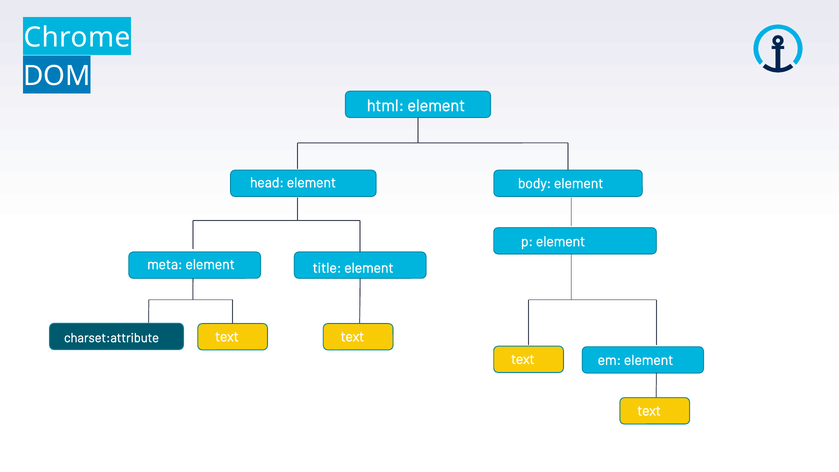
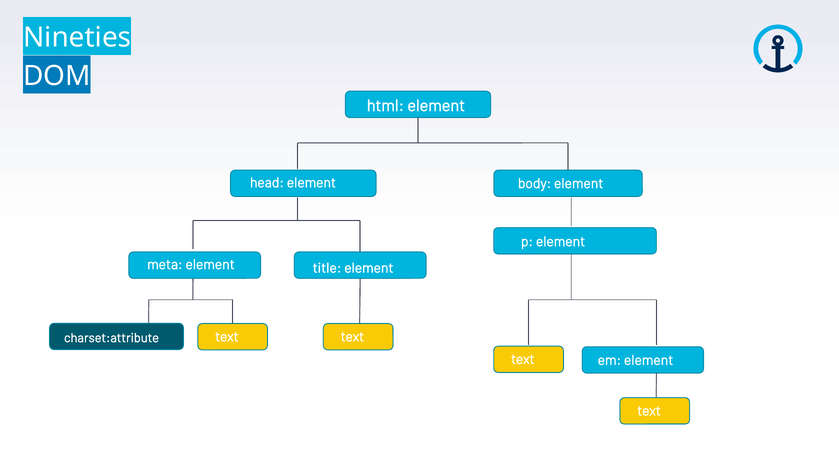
Chrome: Chrome -> Nineties
